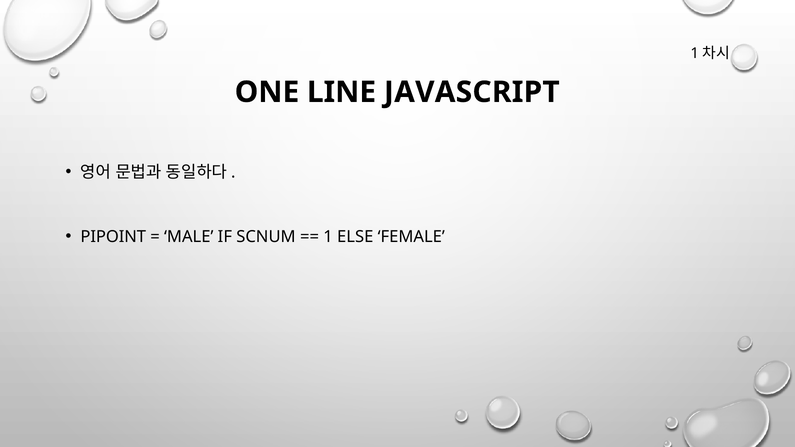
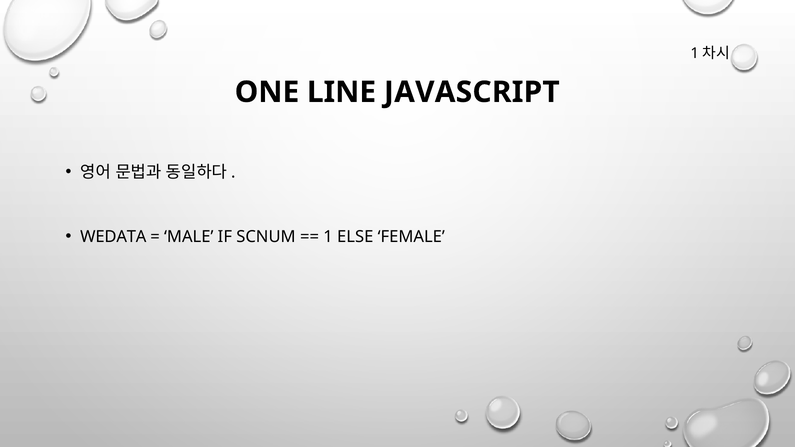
PIPOINT: PIPOINT -> WEDATA
